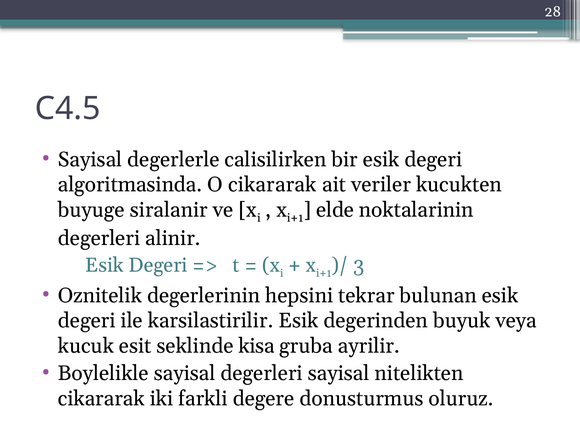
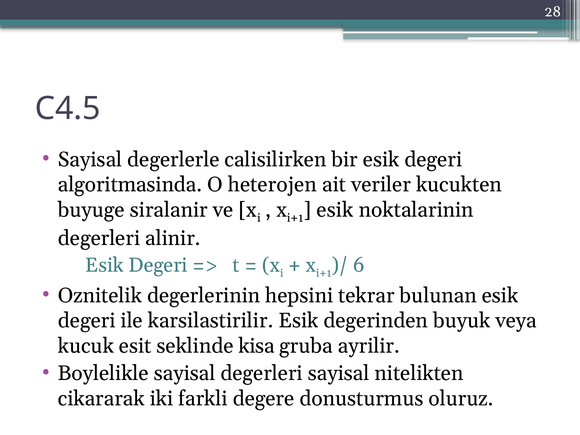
O cikararak: cikararak -> heterojen
elde at (335, 210): elde -> esik
3: 3 -> 6
